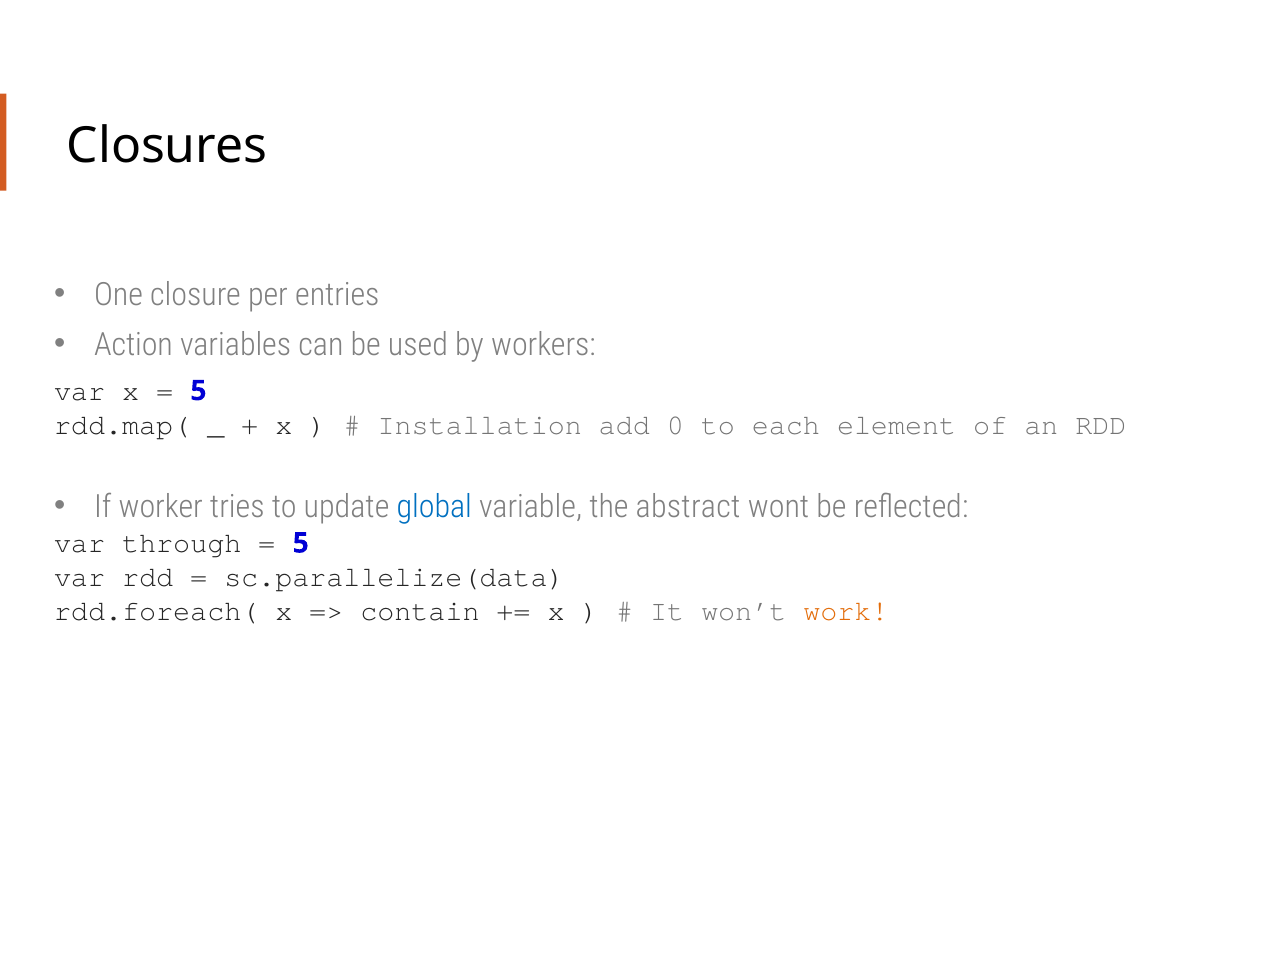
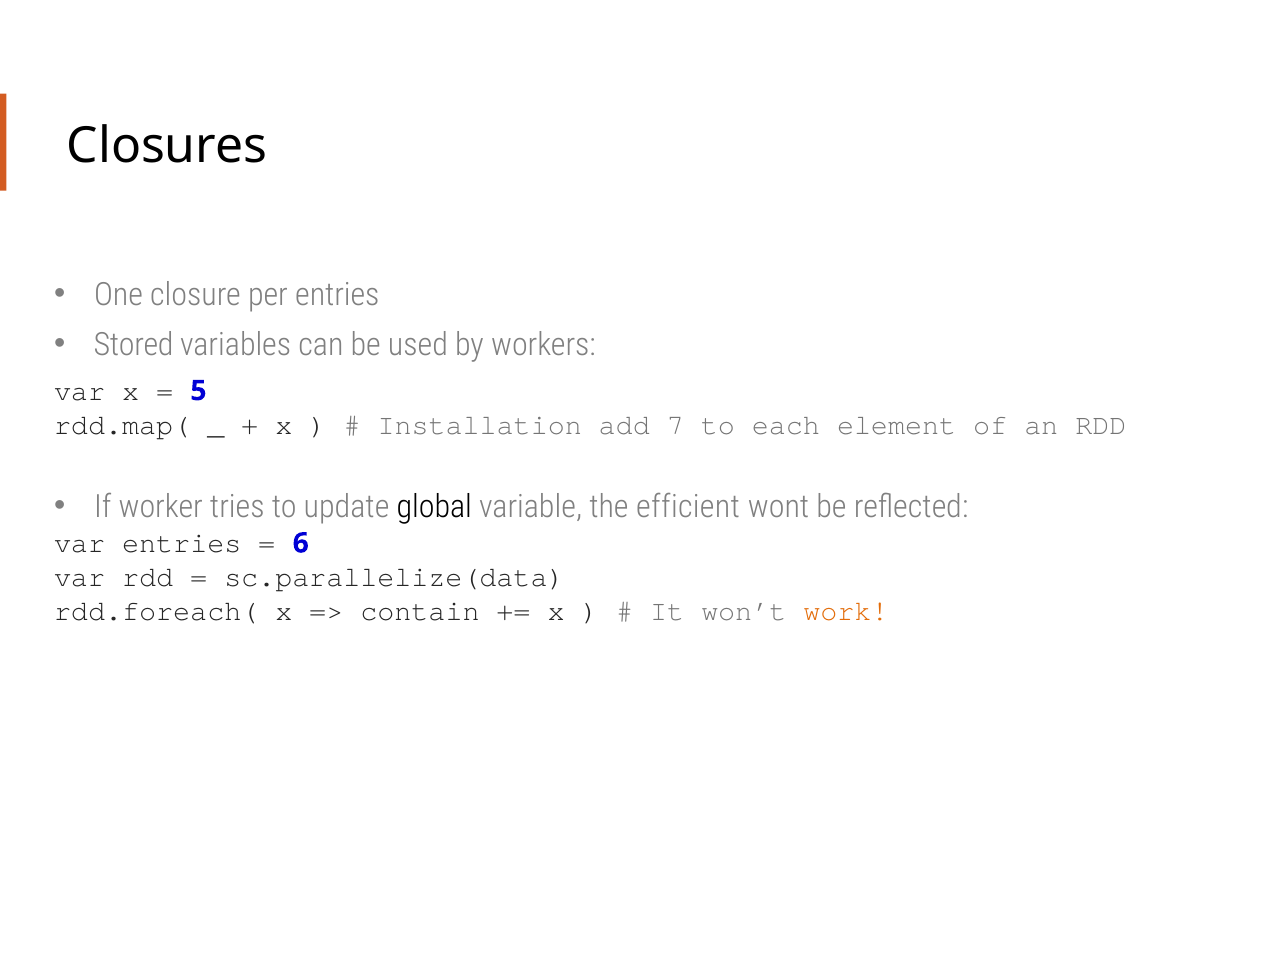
Action: Action -> Stored
0: 0 -> 7
global colour: blue -> black
abstract: abstract -> efficient
var through: through -> entries
5 at (301, 543): 5 -> 6
